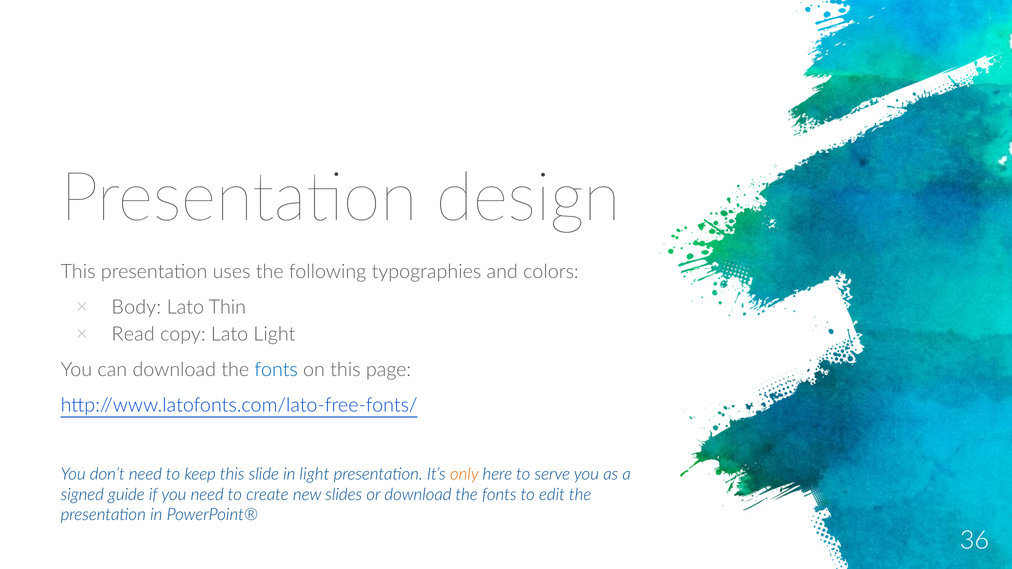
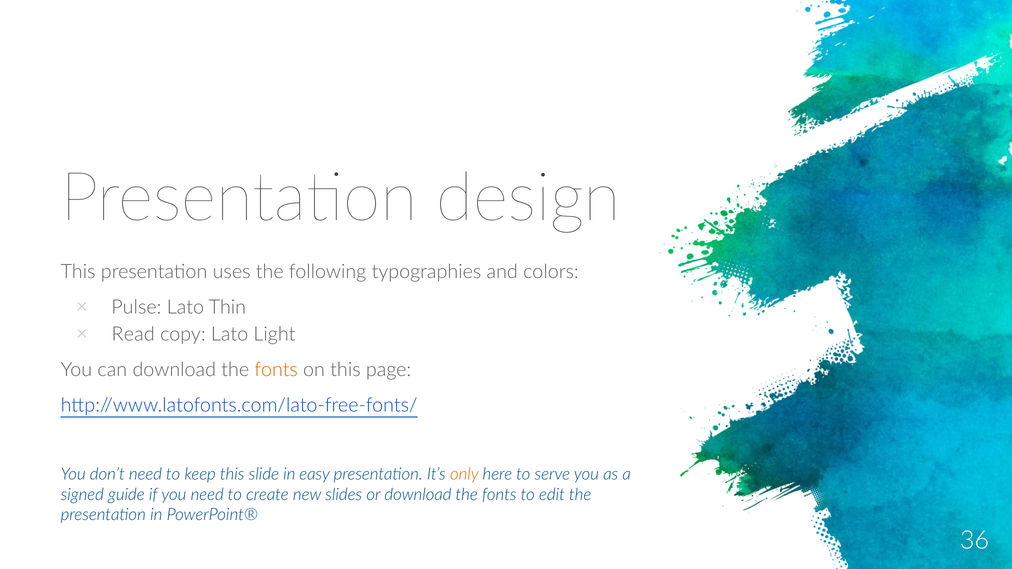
Body: Body -> Pulse
fonts at (276, 370) colour: blue -> orange
in light: light -> easy
